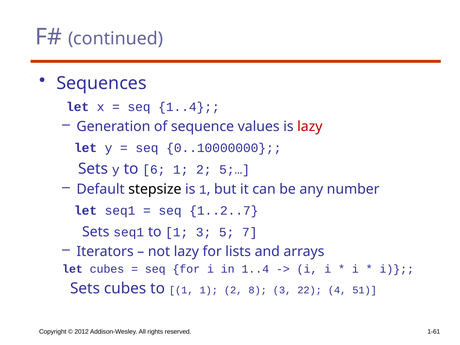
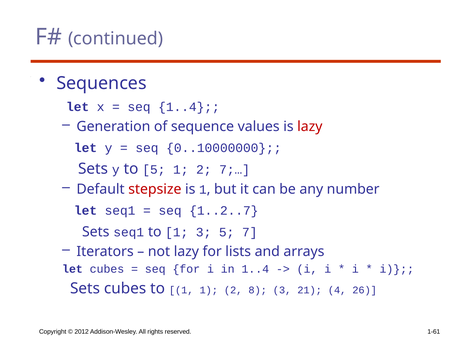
to 6: 6 -> 5
5;…: 5;… -> 7;…
stepsize colour: black -> red
22: 22 -> 21
51: 51 -> 26
